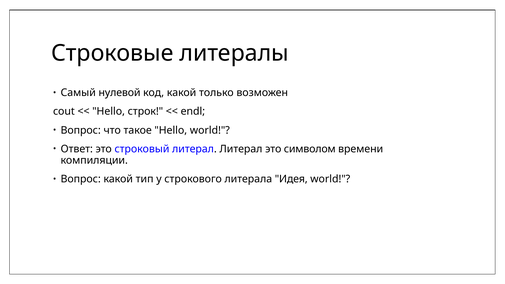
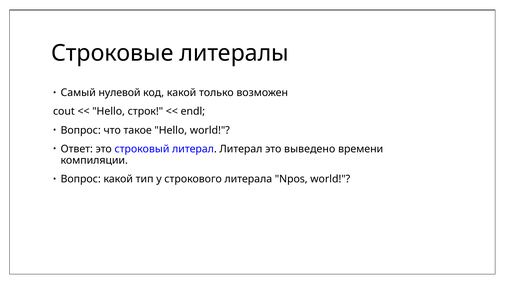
символом: символом -> выведено
Идея: Идея -> Npos
